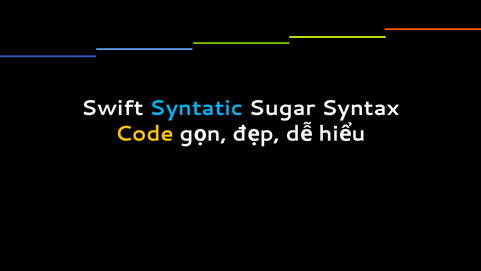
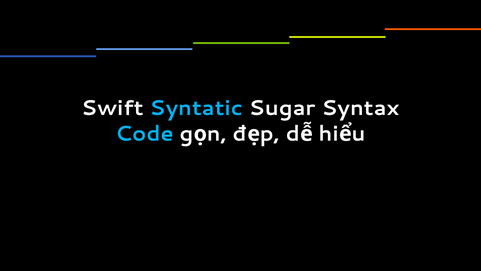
Code colour: yellow -> light blue
